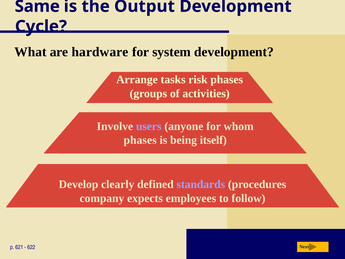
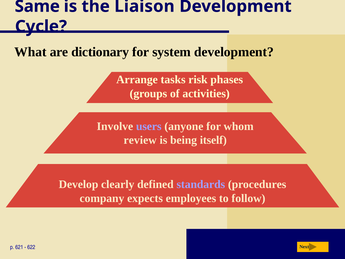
Output: Output -> Liaison
hardware: hardware -> dictionary
phases at (140, 140): phases -> review
